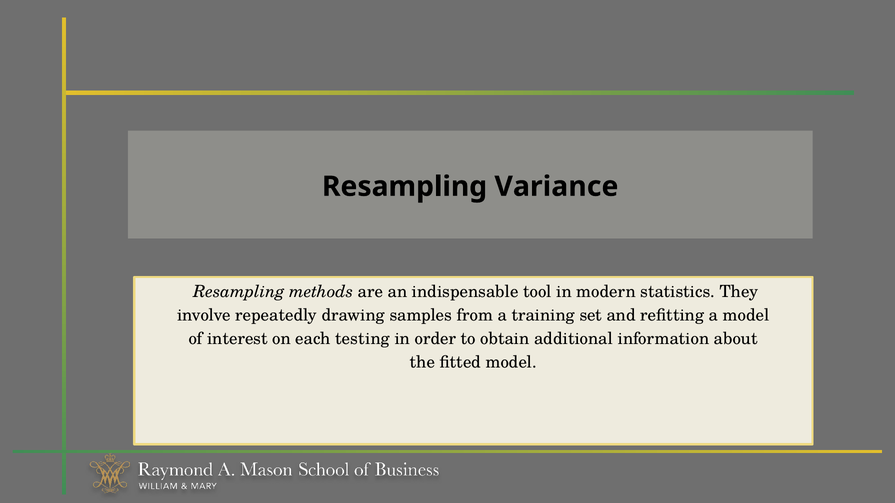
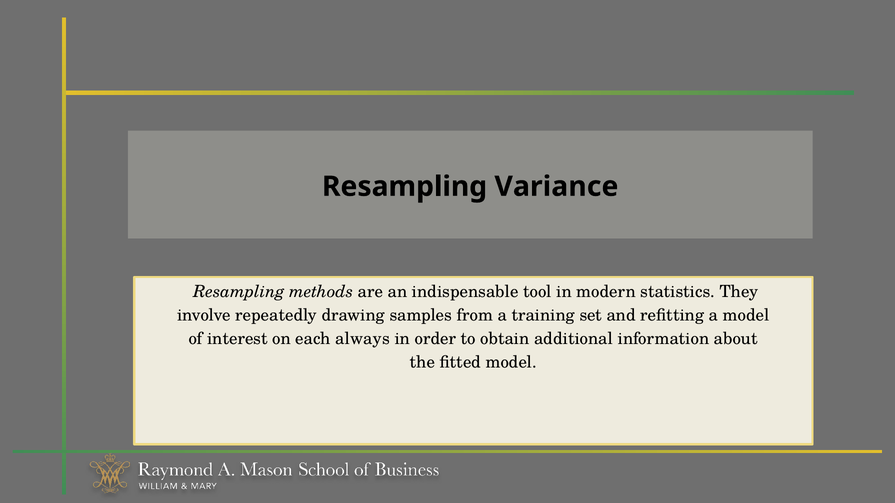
testing: testing -> always
